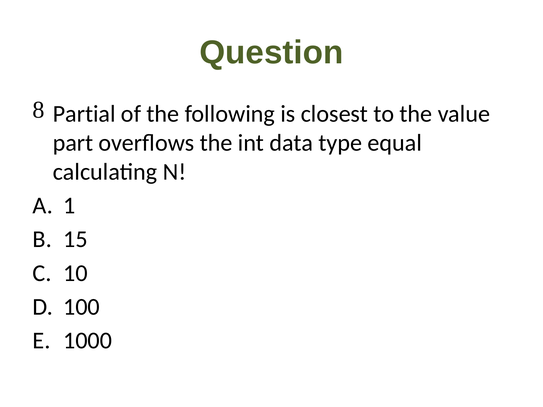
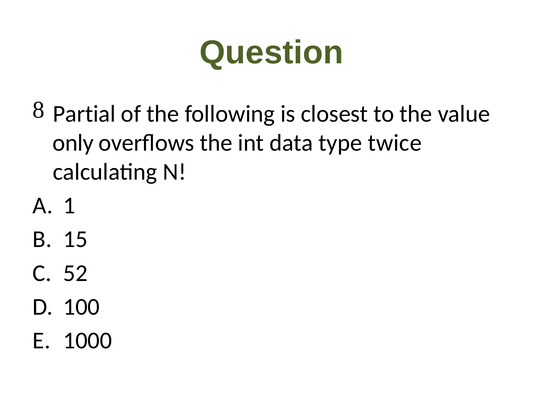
part: part -> only
equal: equal -> twice
10: 10 -> 52
